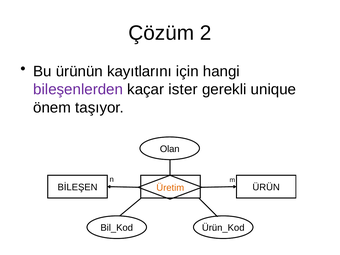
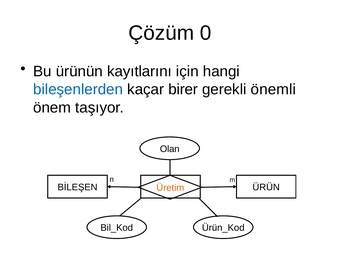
2: 2 -> 0
bileşenlerden colour: purple -> blue
ister: ister -> birer
unique: unique -> önemli
